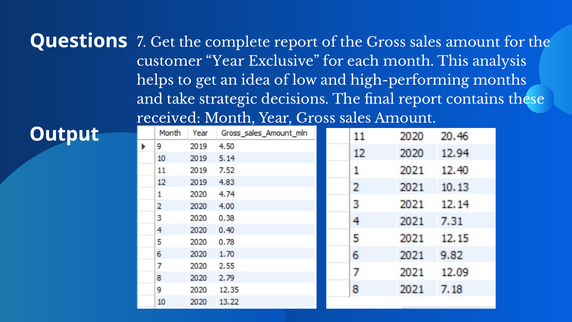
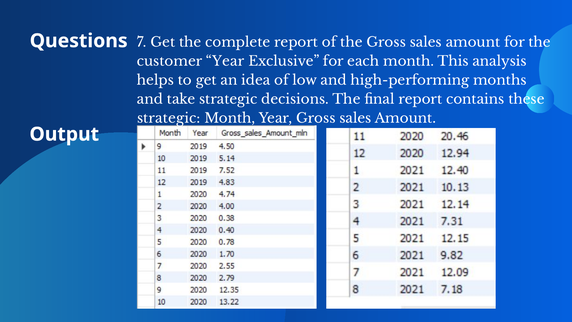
received at (169, 118): received -> strategic
